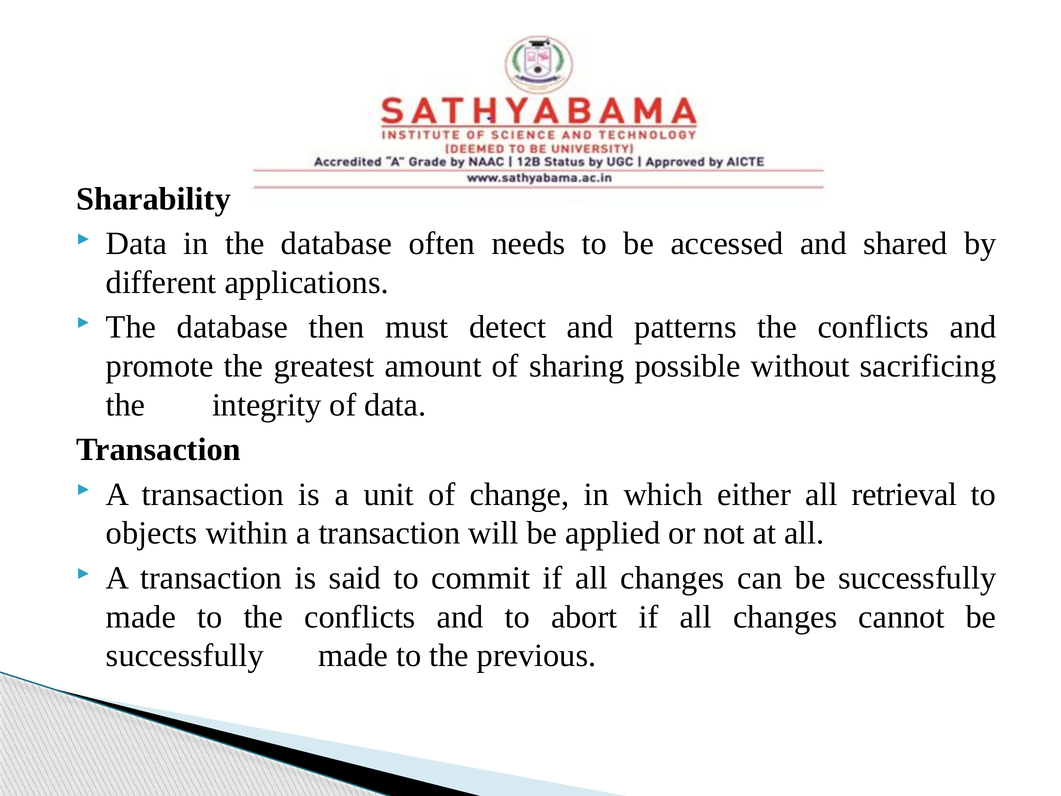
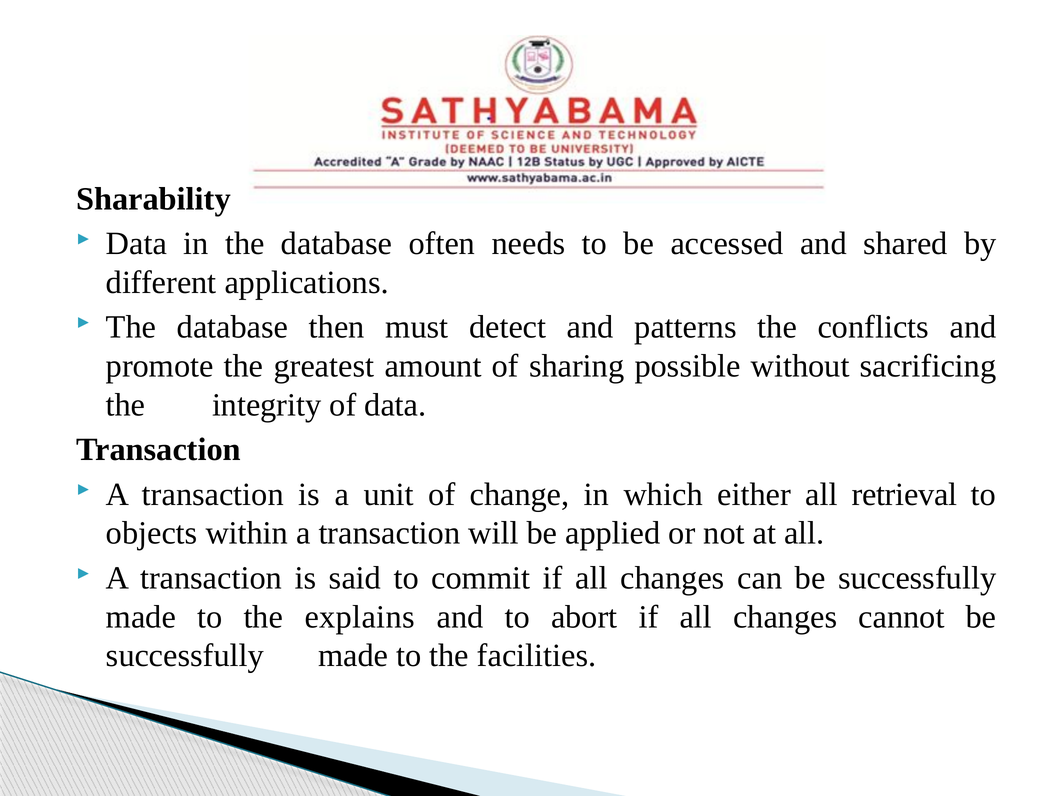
to the conflicts: conflicts -> explains
previous: previous -> facilities
